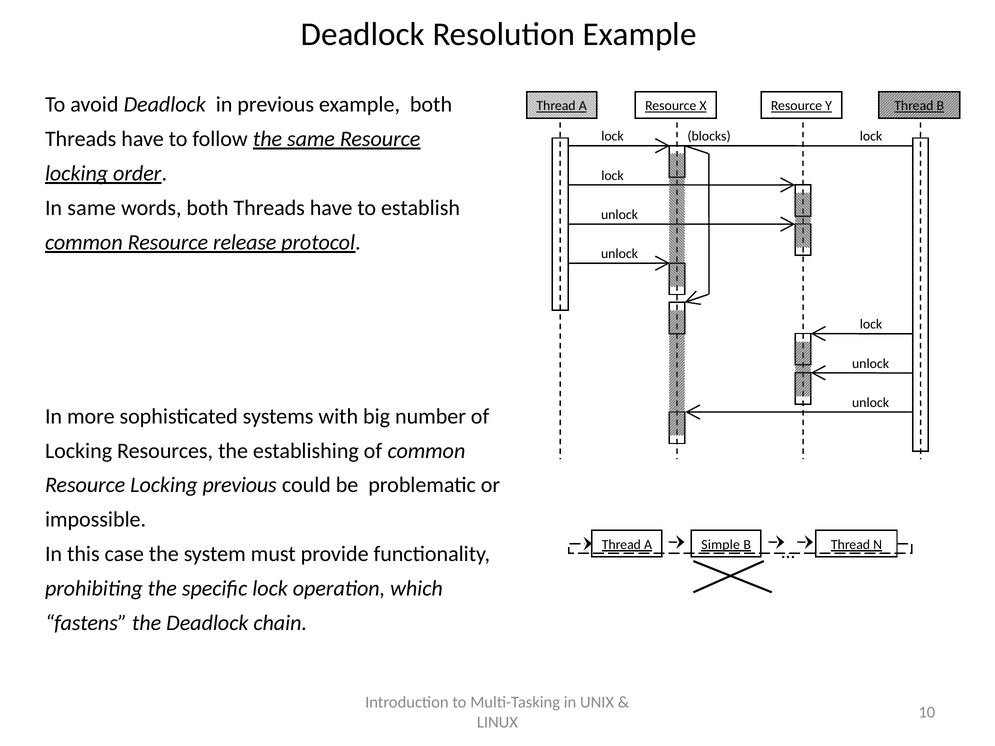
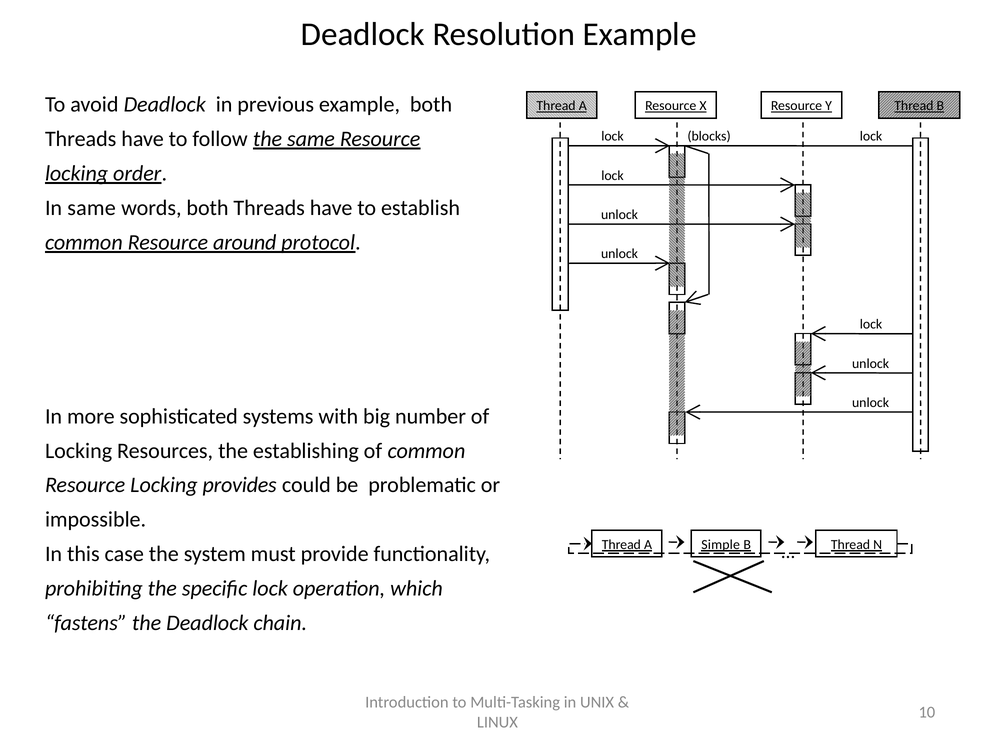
release: release -> around
Locking previous: previous -> provides
